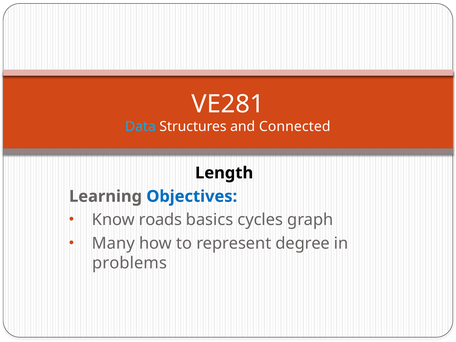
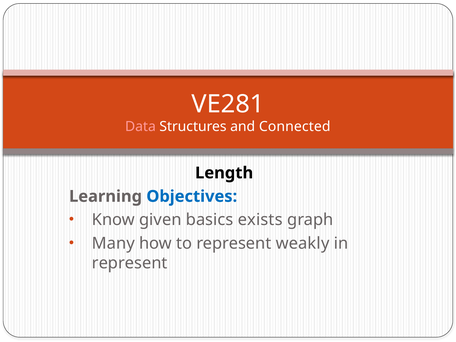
Data colour: light blue -> pink
roads: roads -> given
cycles: cycles -> exists
degree: degree -> weakly
problems at (130, 263): problems -> represent
